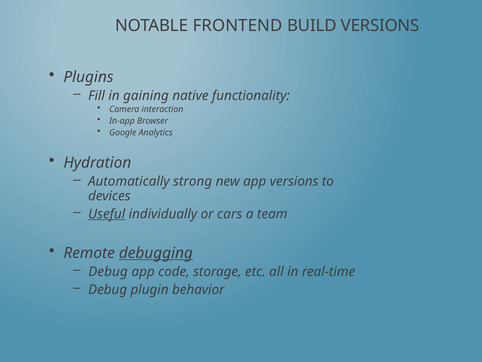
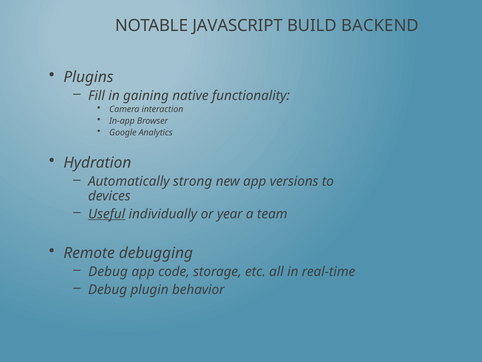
FRONTEND: FRONTEND -> JAVASCRIPT
BUILD VERSIONS: VERSIONS -> BACKEND
cars: cars -> year
debugging underline: present -> none
